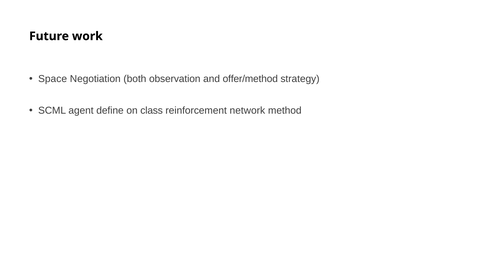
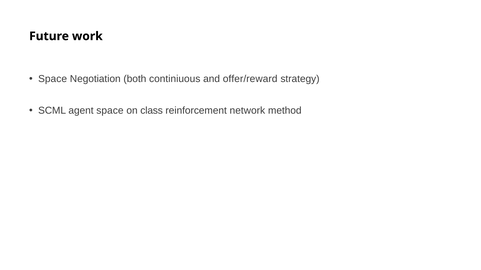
observation: observation -> continiuous
offer/method: offer/method -> offer/reward
agent define: define -> space
